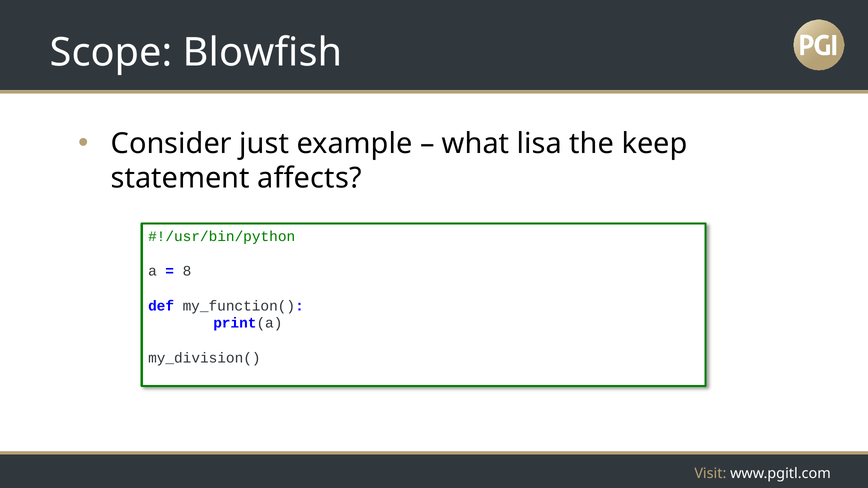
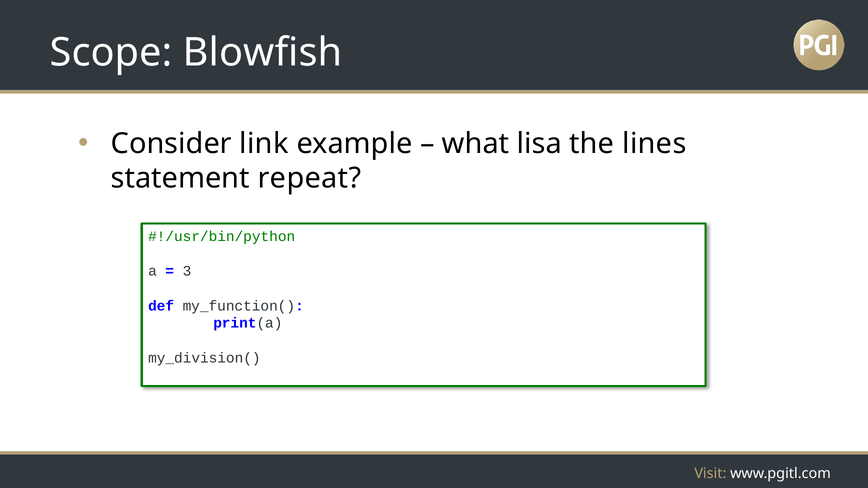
just: just -> link
keep: keep -> lines
affects: affects -> repeat
8: 8 -> 3
